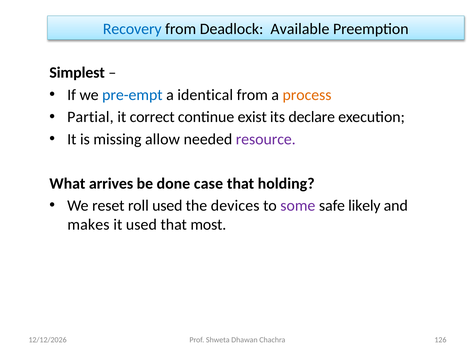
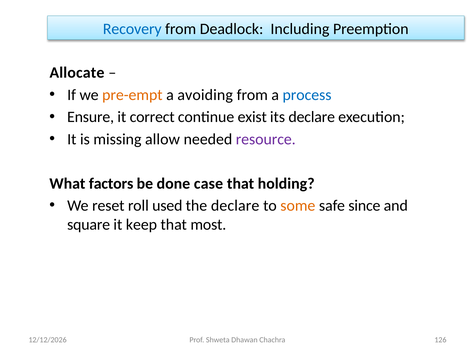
Available: Available -> Including
Simplest: Simplest -> Allocate
pre-empt colour: blue -> orange
identical: identical -> avoiding
process colour: orange -> blue
Partial: Partial -> Ensure
arrives: arrives -> factors
the devices: devices -> declare
some colour: purple -> orange
likely: likely -> since
makes: makes -> square
it used: used -> keep
